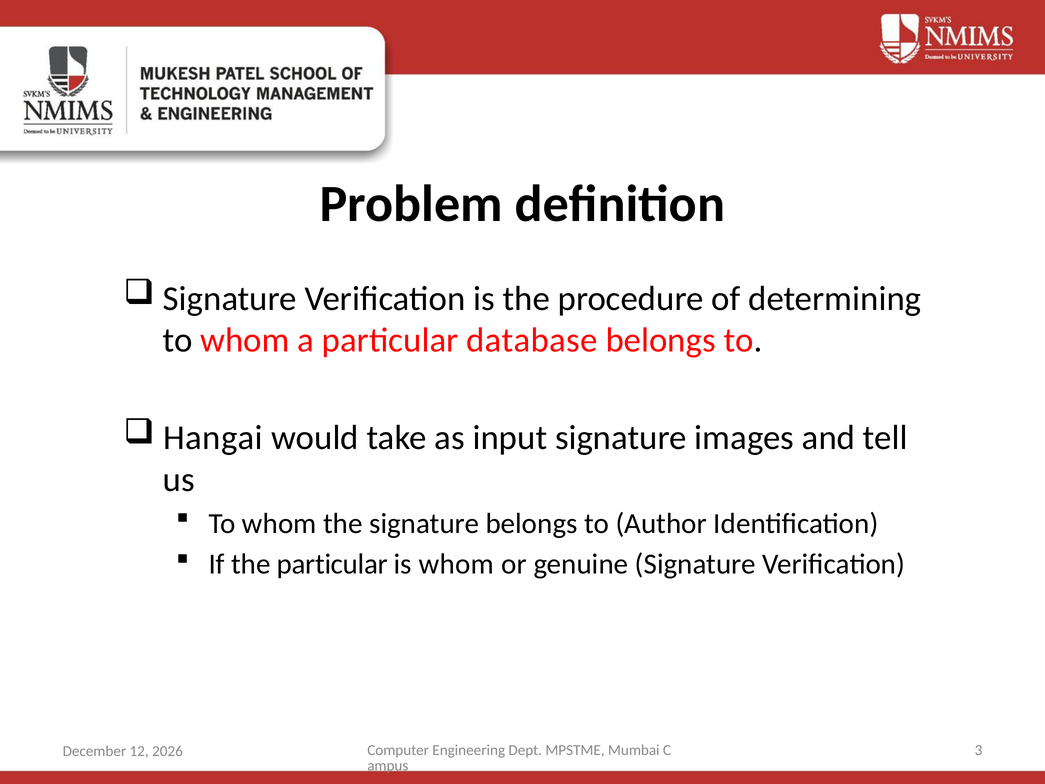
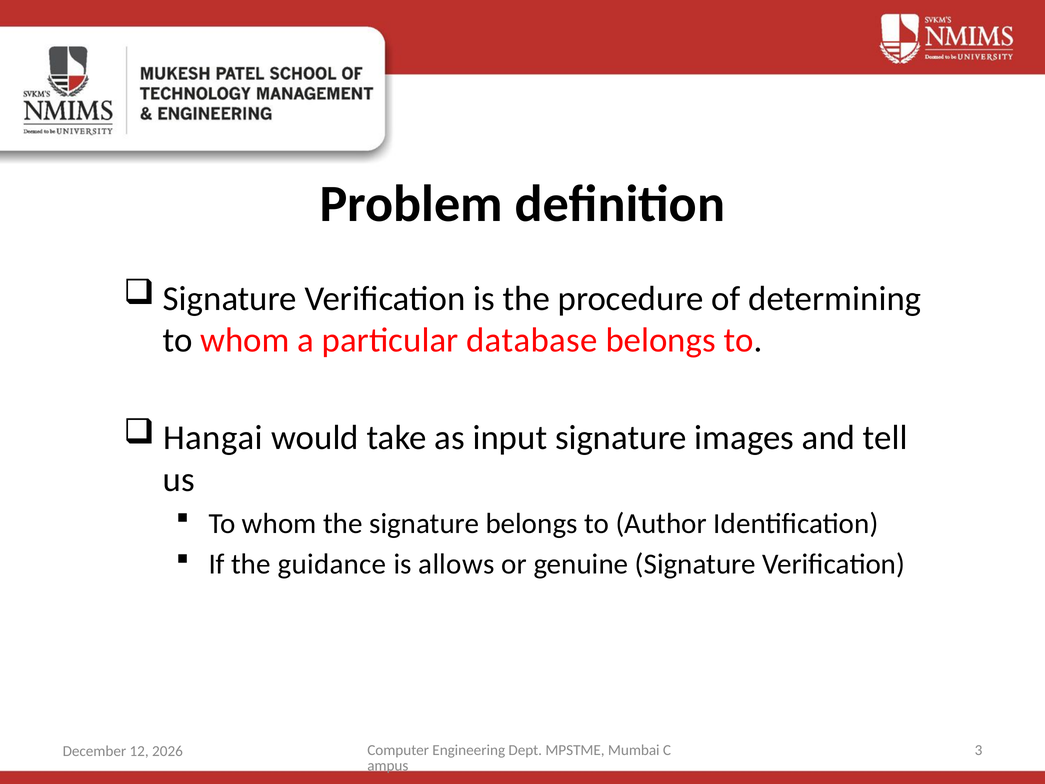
the particular: particular -> guidance
is whom: whom -> allows
